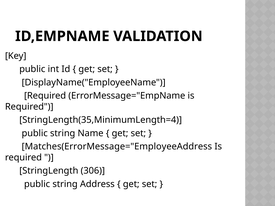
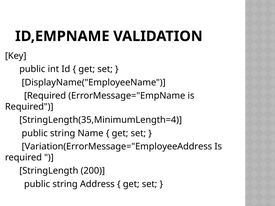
Matches(ErrorMessage="EmployeeAddress: Matches(ErrorMessage="EmployeeAddress -> Variation(ErrorMessage="EmployeeAddress
306: 306 -> 200
